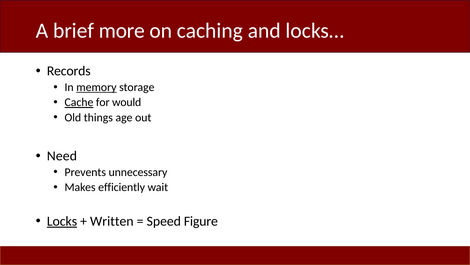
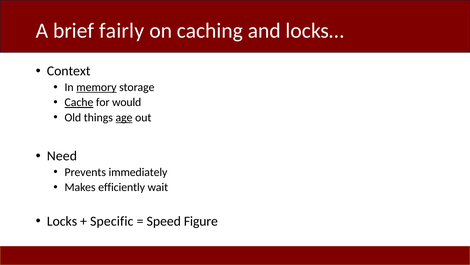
more: more -> fairly
Records: Records -> Context
age underline: none -> present
unnecessary: unnecessary -> immediately
Locks underline: present -> none
Written: Written -> Specific
